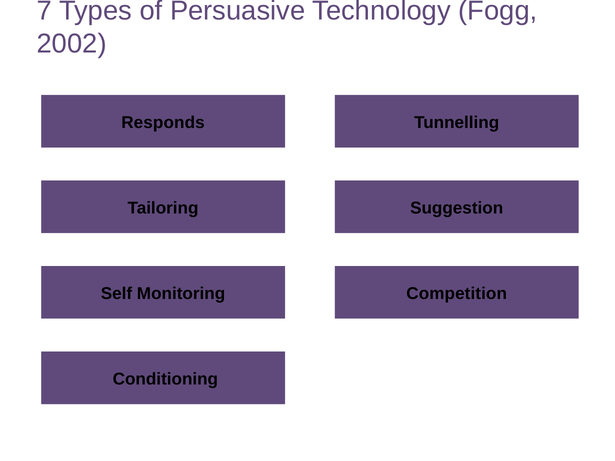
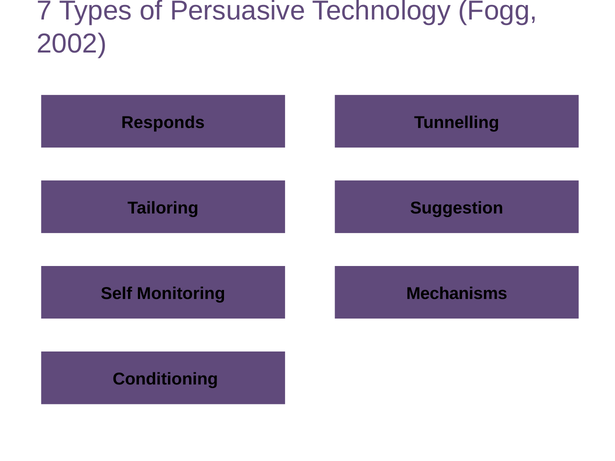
Competition: Competition -> Mechanisms
